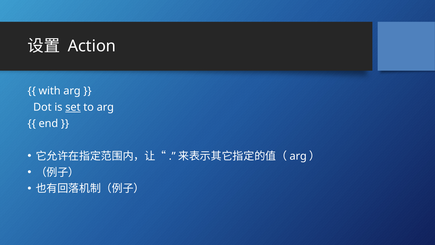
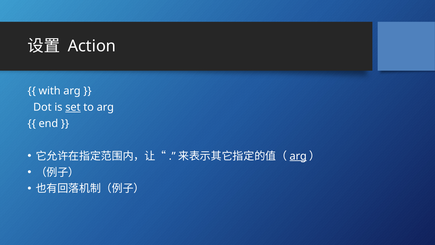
arg at (298, 156) underline: none -> present
